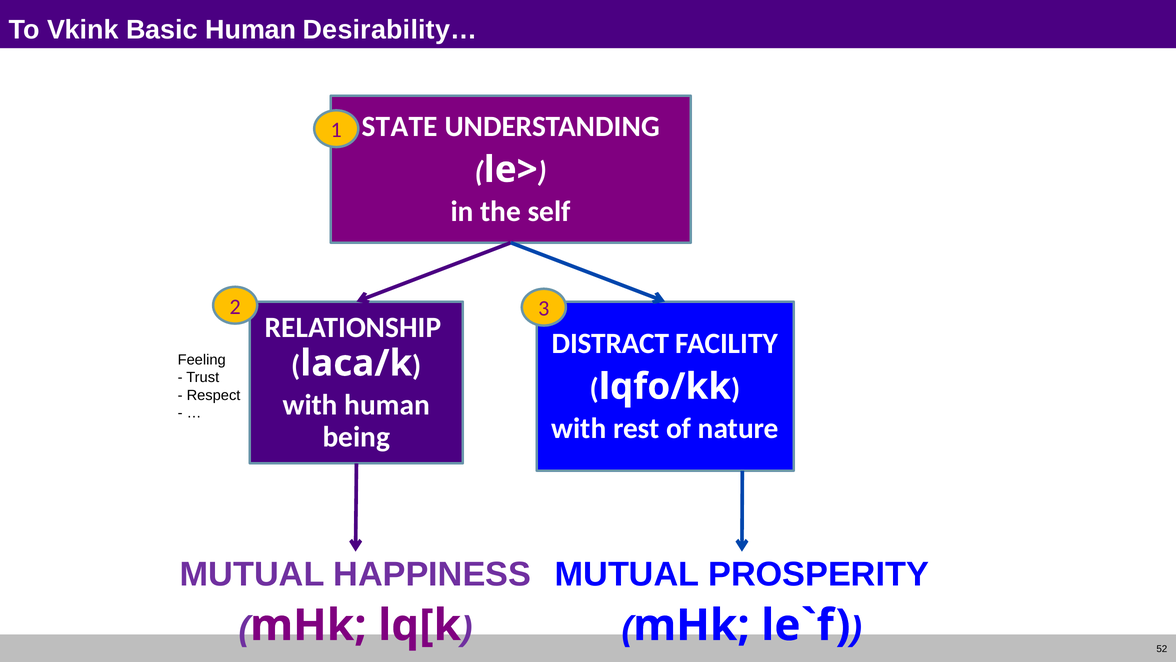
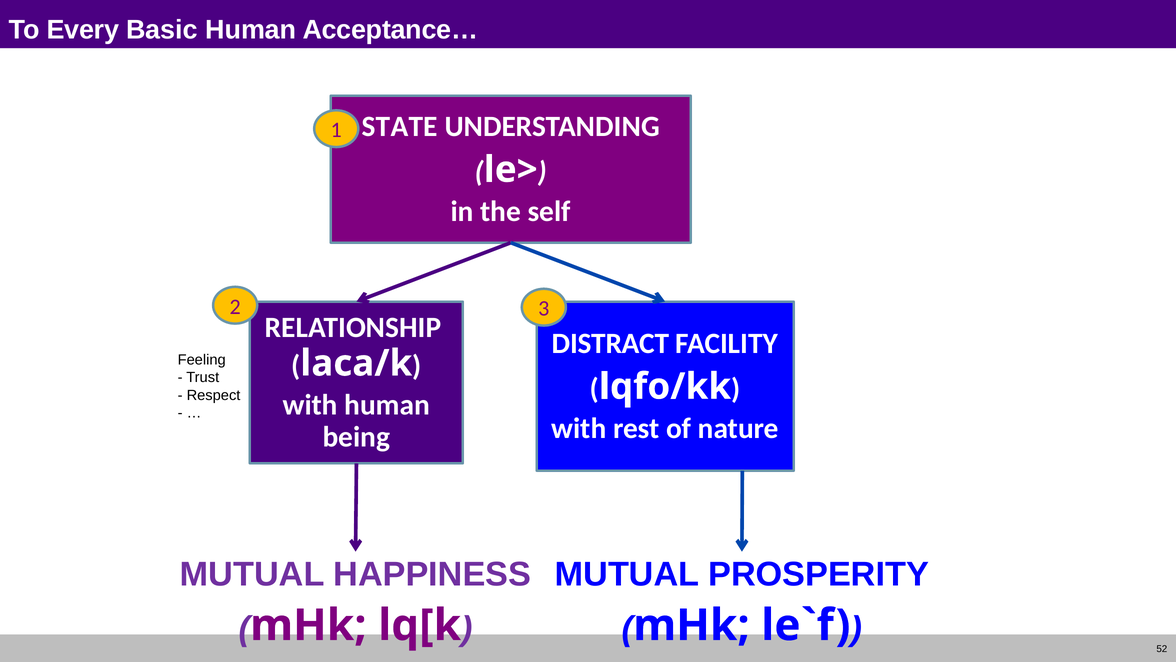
Vkink: Vkink -> Every
Desirability…: Desirability… -> Acceptance…
